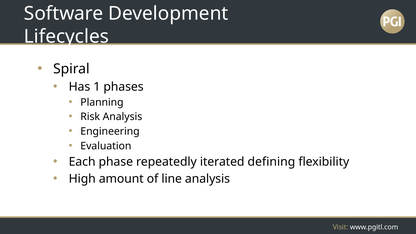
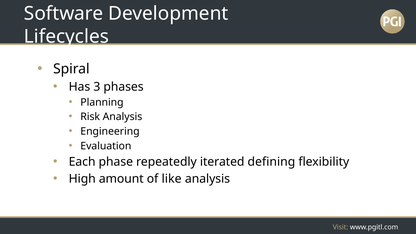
1: 1 -> 3
line: line -> like
